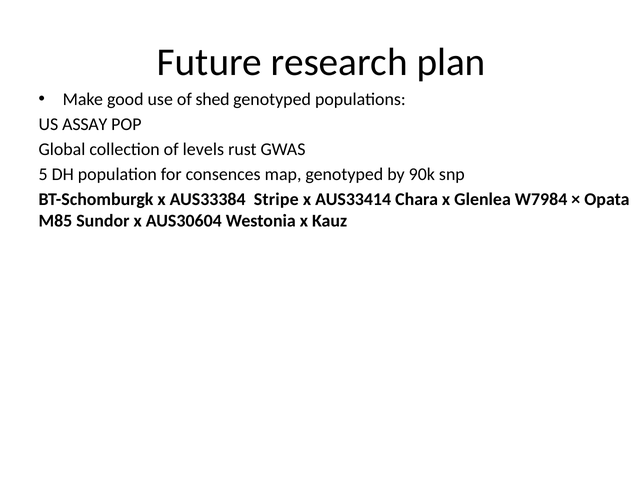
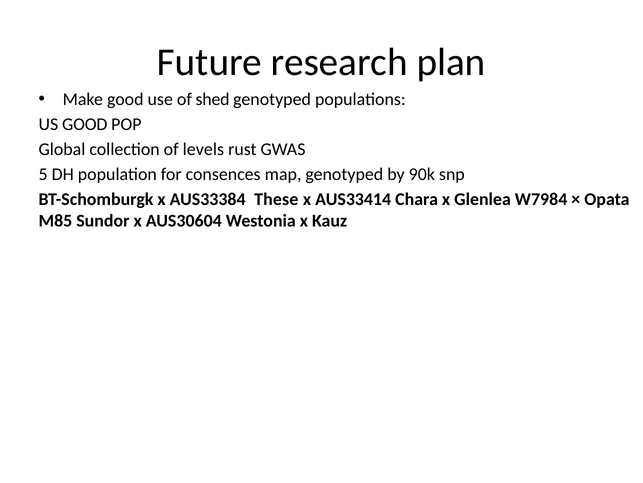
US ASSAY: ASSAY -> GOOD
Stripe: Stripe -> These
